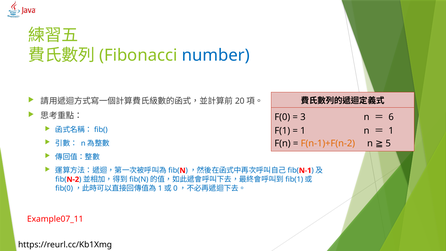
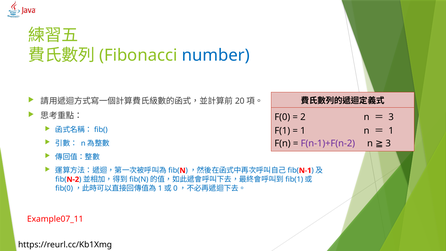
3: 3 -> 2
6 at (391, 117): 6 -> 3
F(n-1)+F(n-2 colour: orange -> purple
n 5: 5 -> 3
